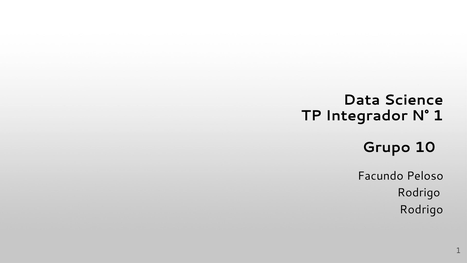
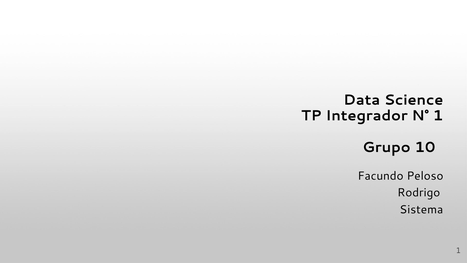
Rodrigo at (421, 209): Rodrigo -> Sistema
